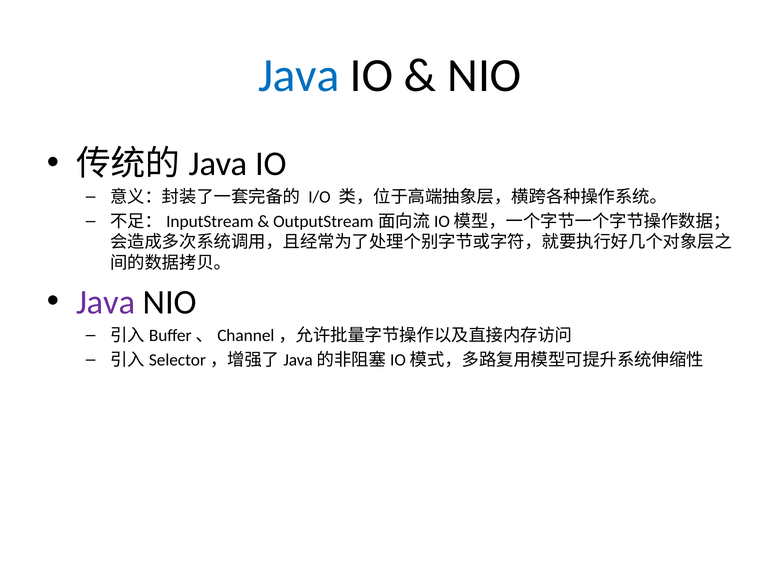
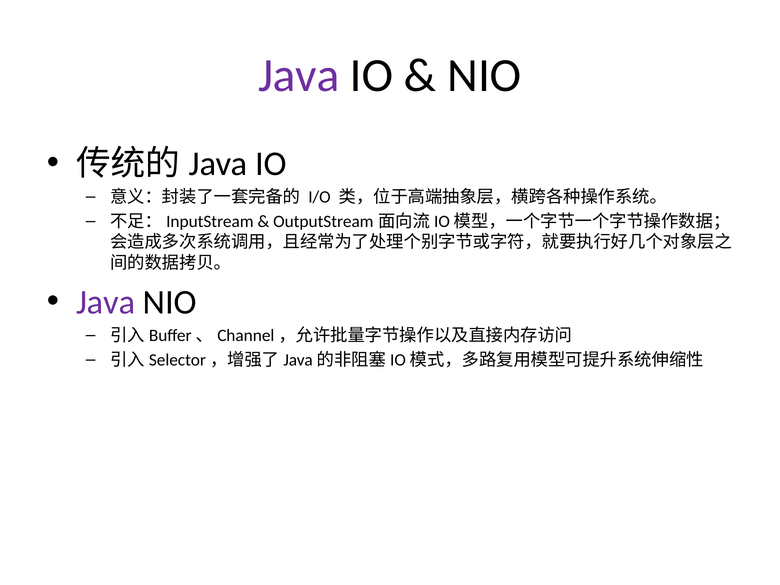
Java at (299, 76) colour: blue -> purple
